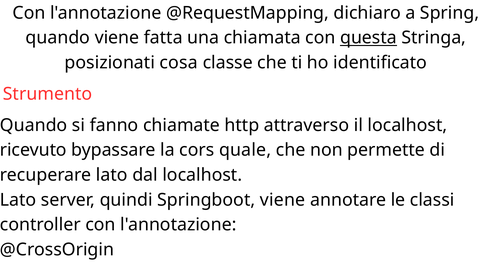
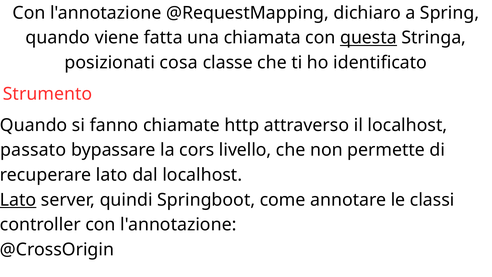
ricevuto: ricevuto -> passato
quale: quale -> livello
Lato at (18, 200) underline: none -> present
Springboot viene: viene -> come
